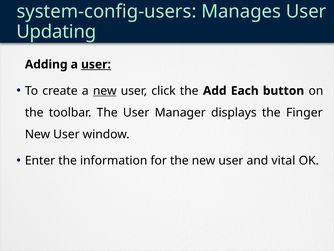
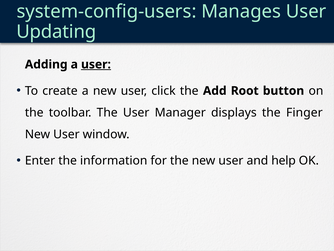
new at (105, 91) underline: present -> none
Each: Each -> Root
vital: vital -> help
